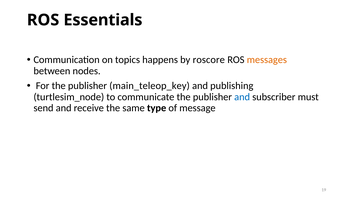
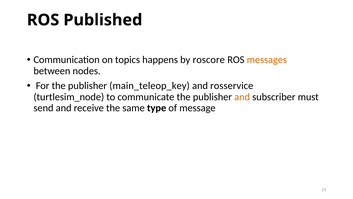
Essentials: Essentials -> Published
publishing: publishing -> rosservice
and at (242, 97) colour: blue -> orange
